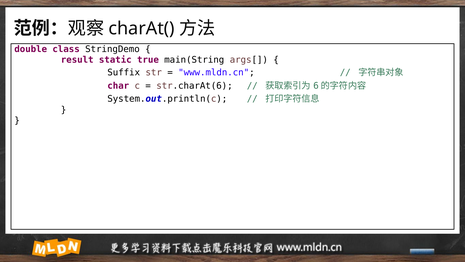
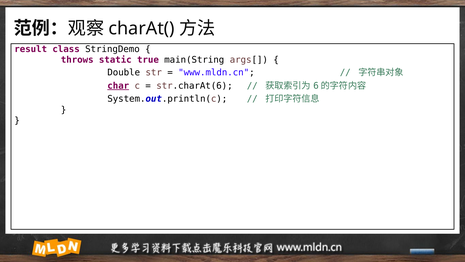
double: double -> result
result: result -> throws
Suffix: Suffix -> Double
char underline: none -> present
